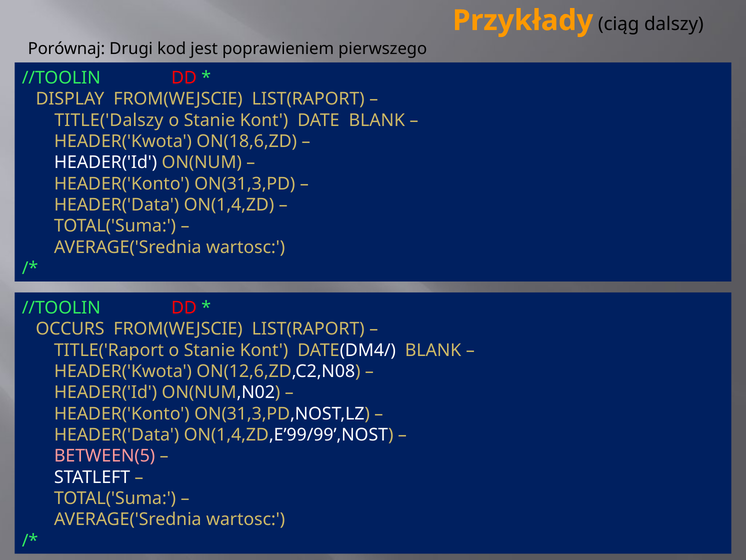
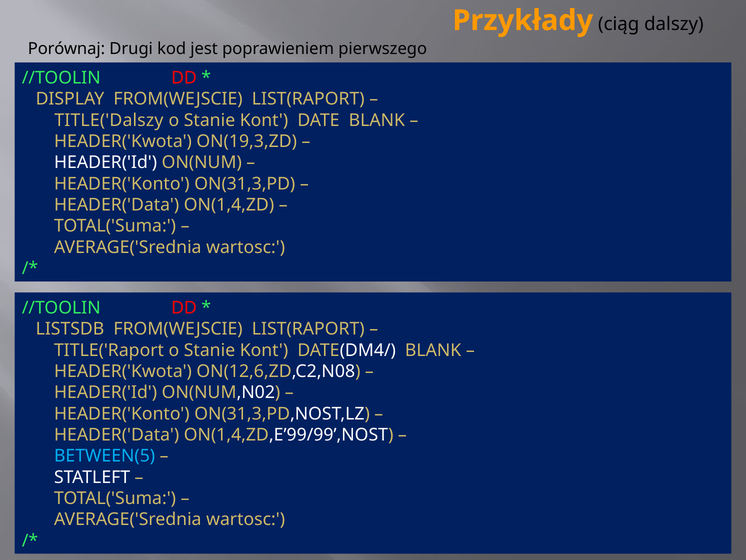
ON(18,6,ZD: ON(18,6,ZD -> ON(19,3,ZD
OCCURS: OCCURS -> LISTSDB
BETWEEN(5 colour: pink -> light blue
